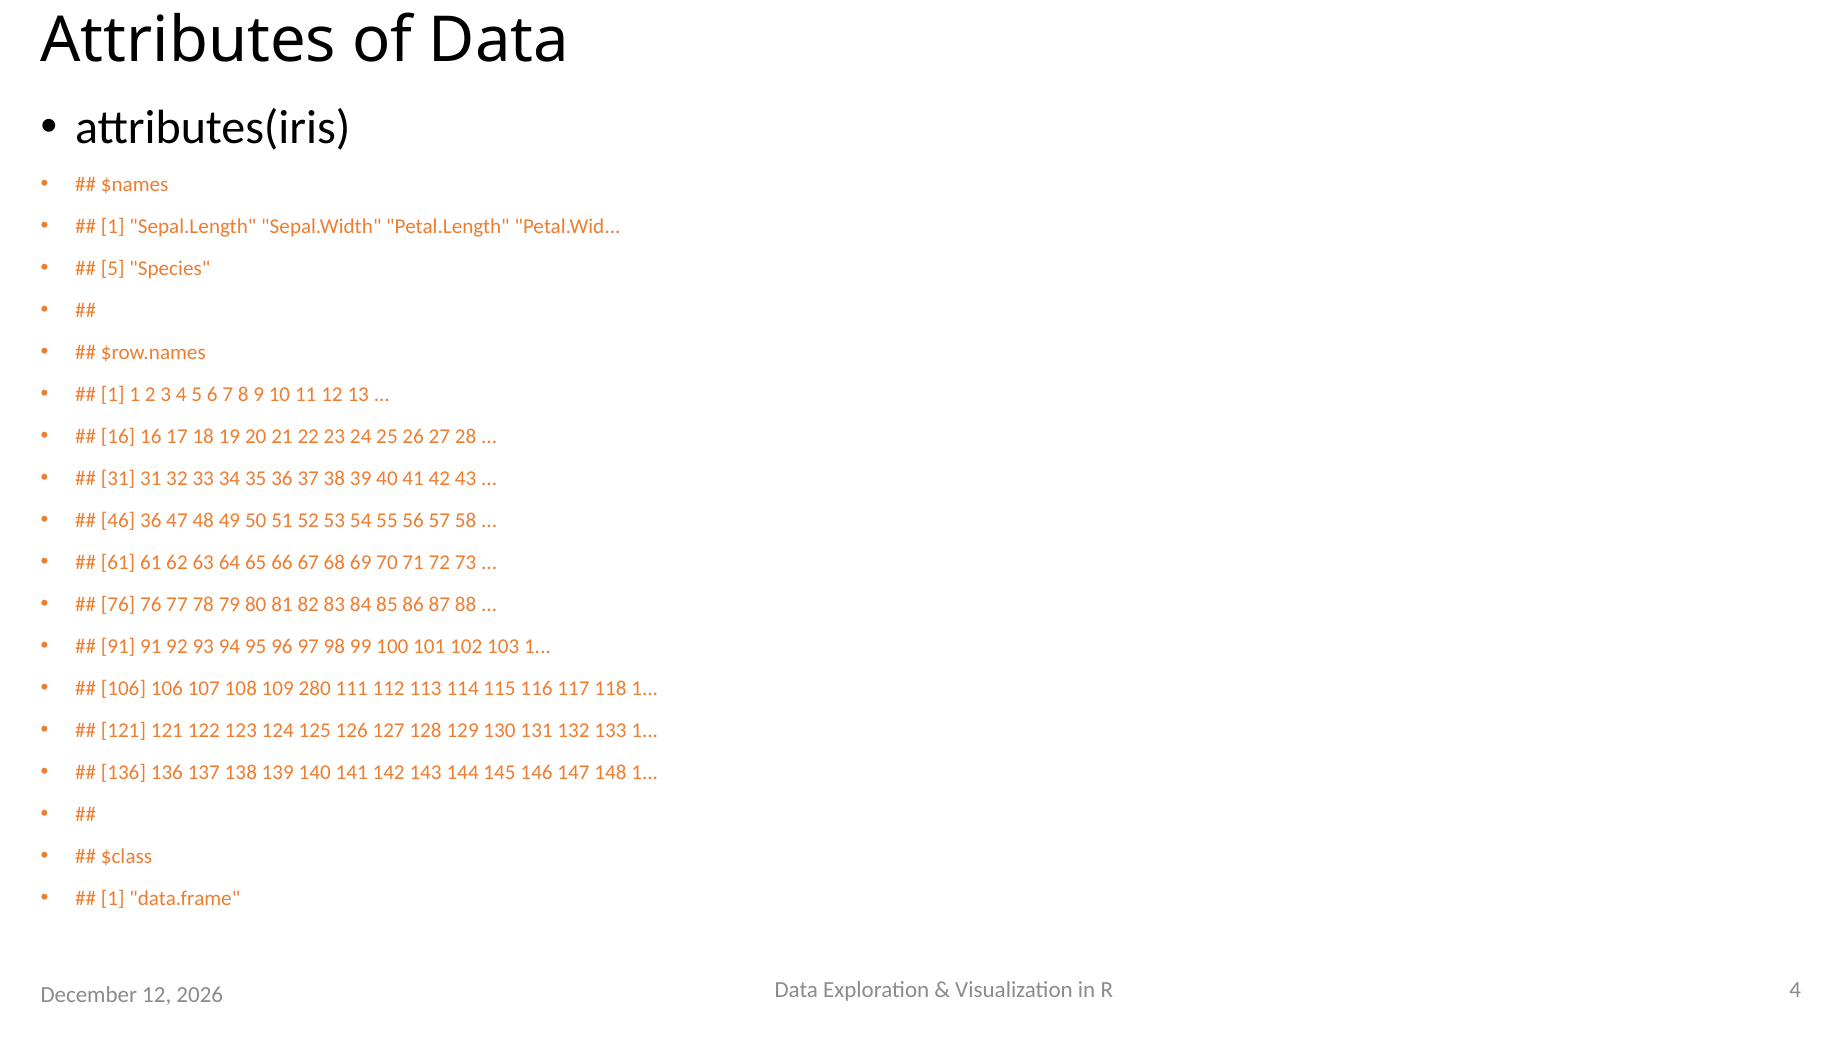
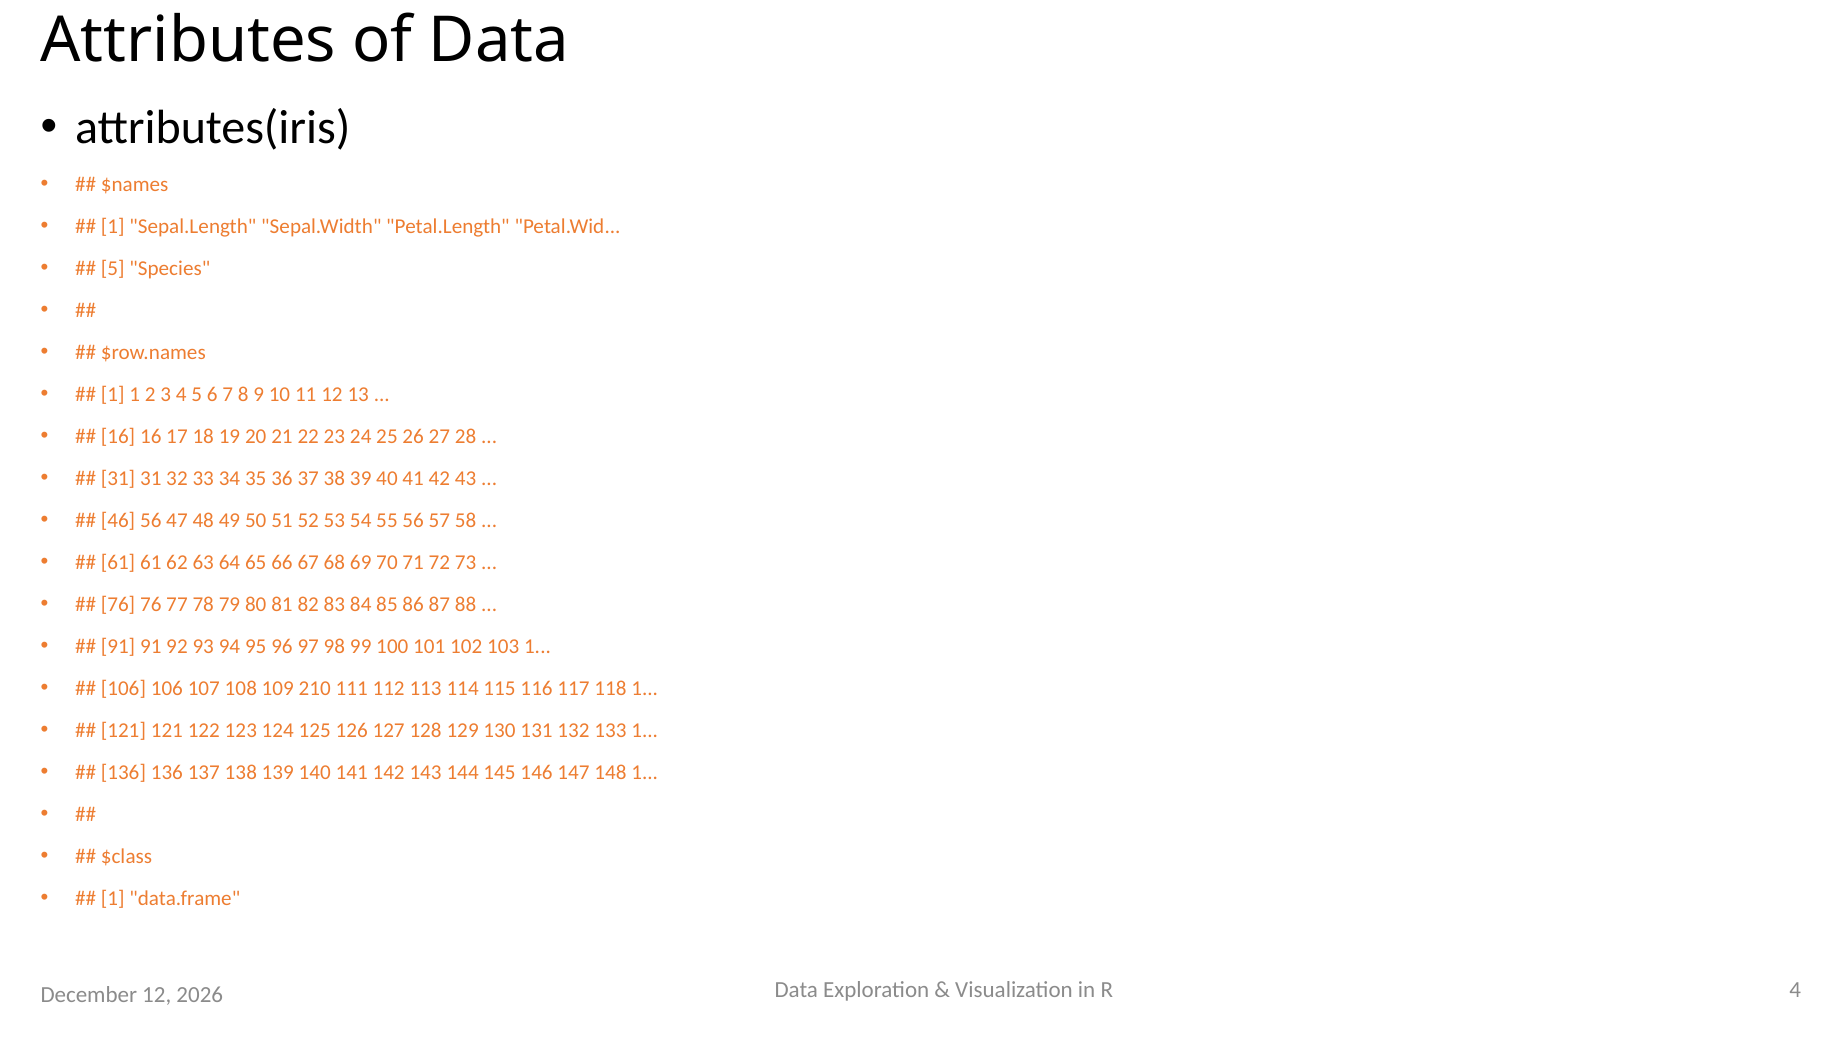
46 36: 36 -> 56
280: 280 -> 210
